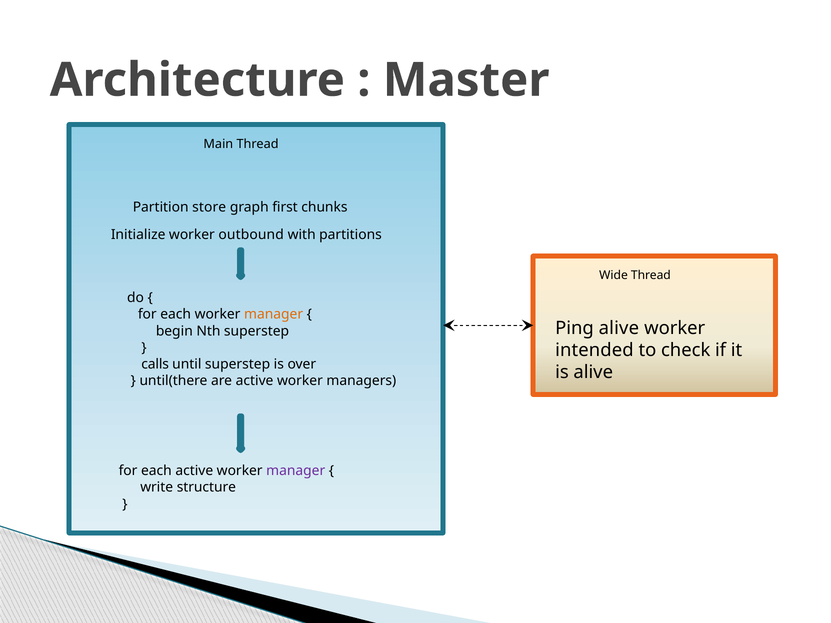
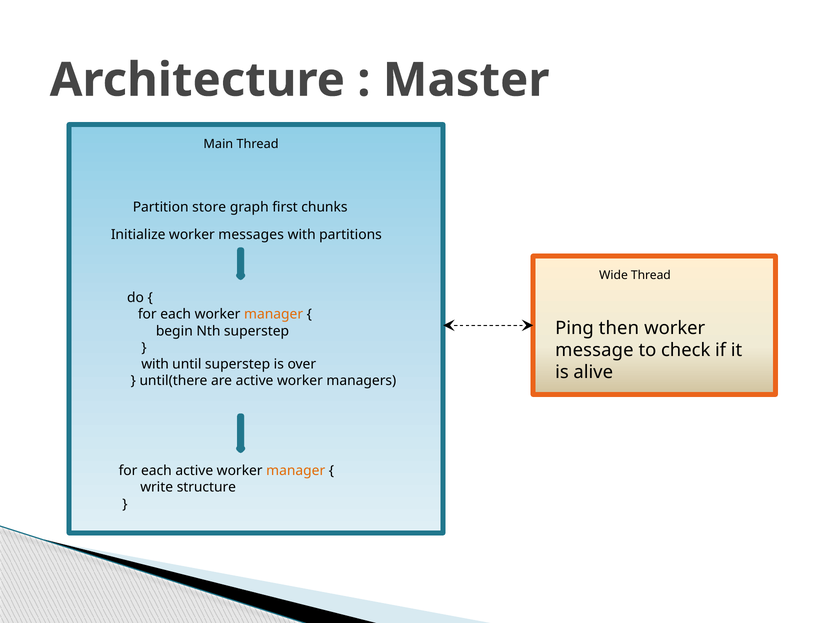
outbound: outbound -> messages
Ping alive: alive -> then
intended: intended -> message
calls at (155, 364): calls -> with
manager at (296, 471) colour: purple -> orange
